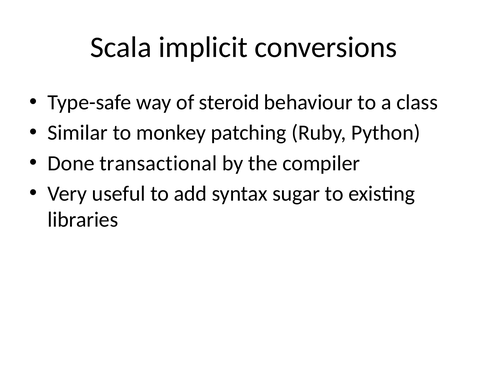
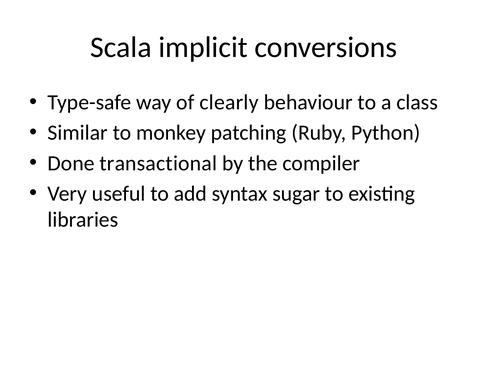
steroid: steroid -> clearly
